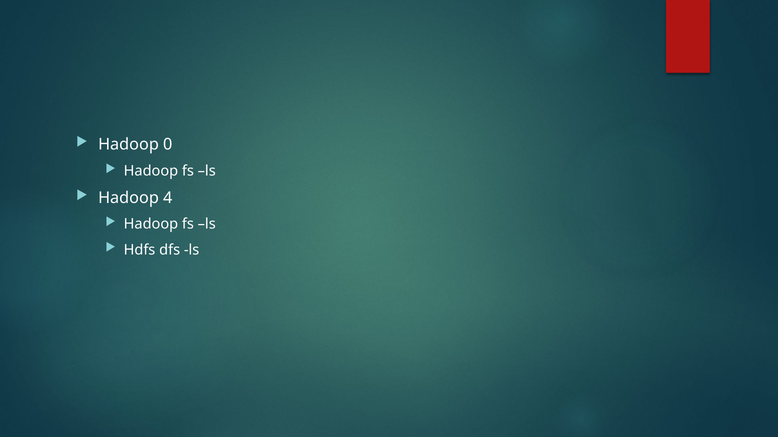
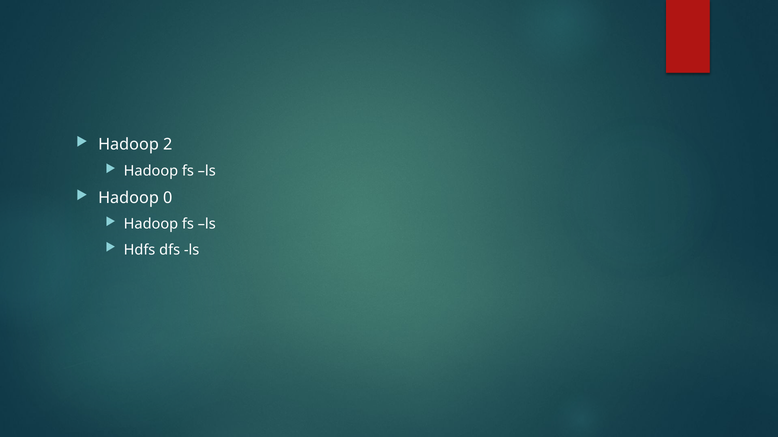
0: 0 -> 2
4: 4 -> 0
